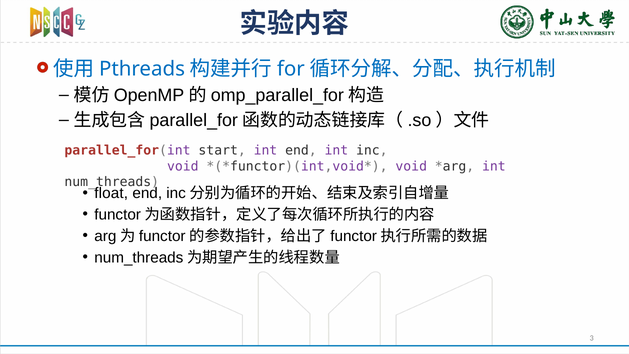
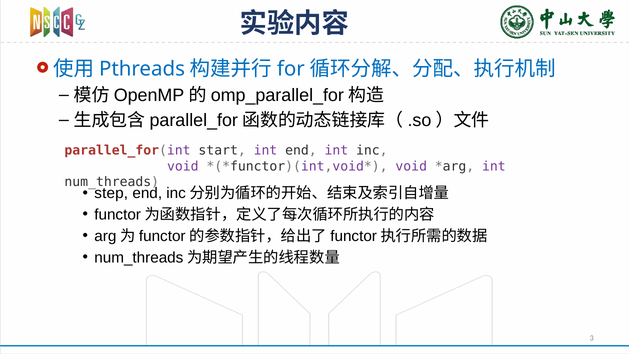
float: float -> step
